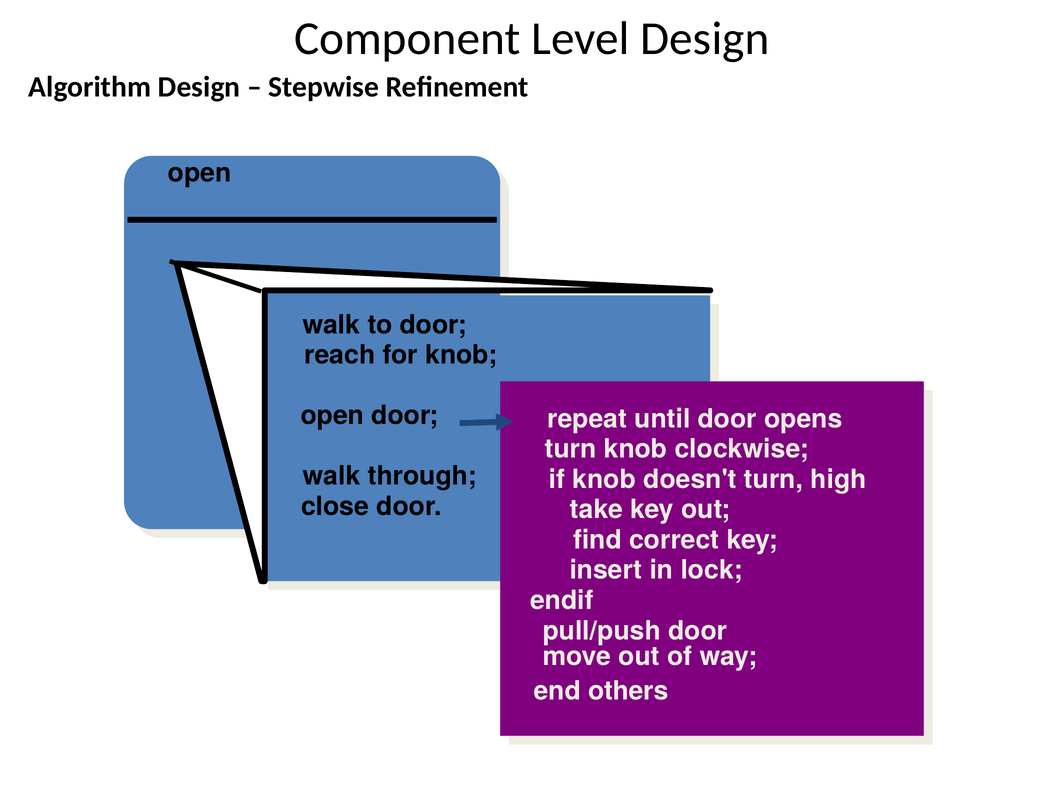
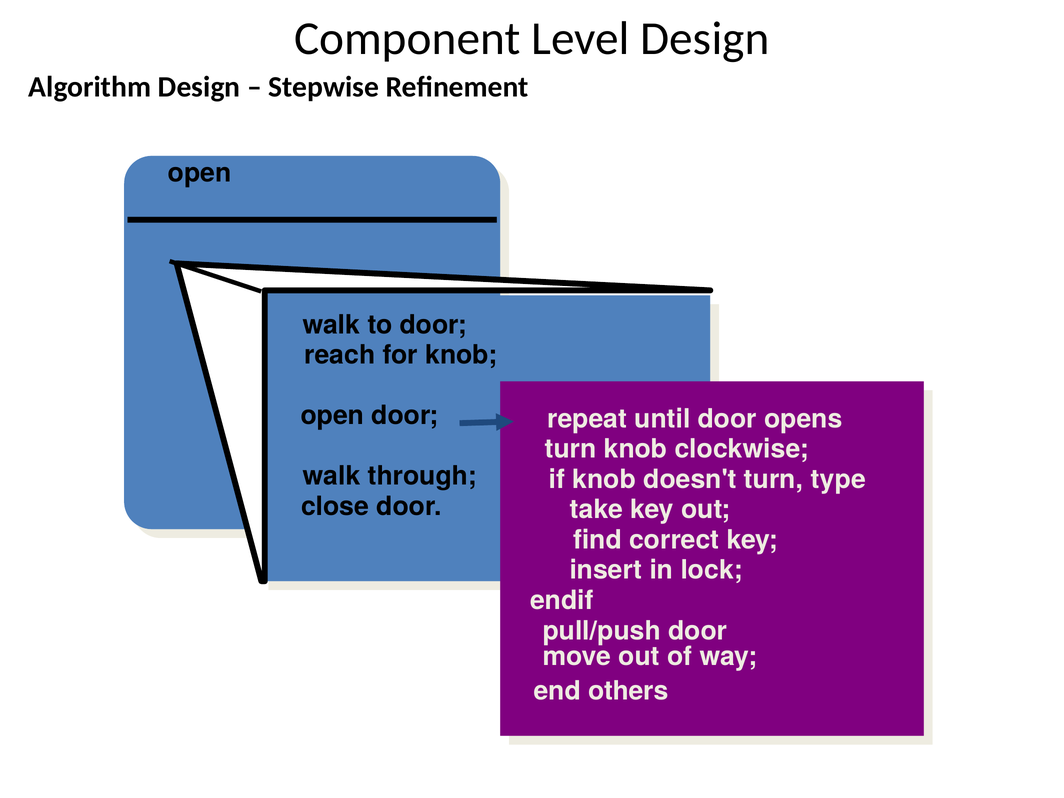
high: high -> type
